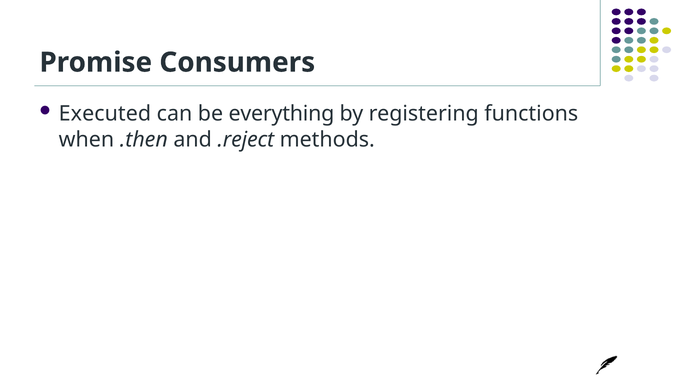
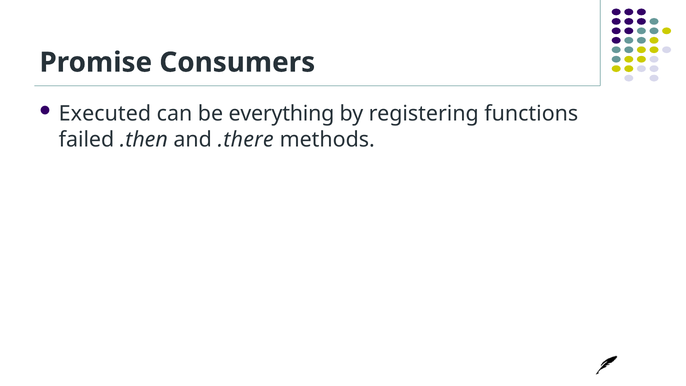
when: when -> failed
.reject: .reject -> .there
